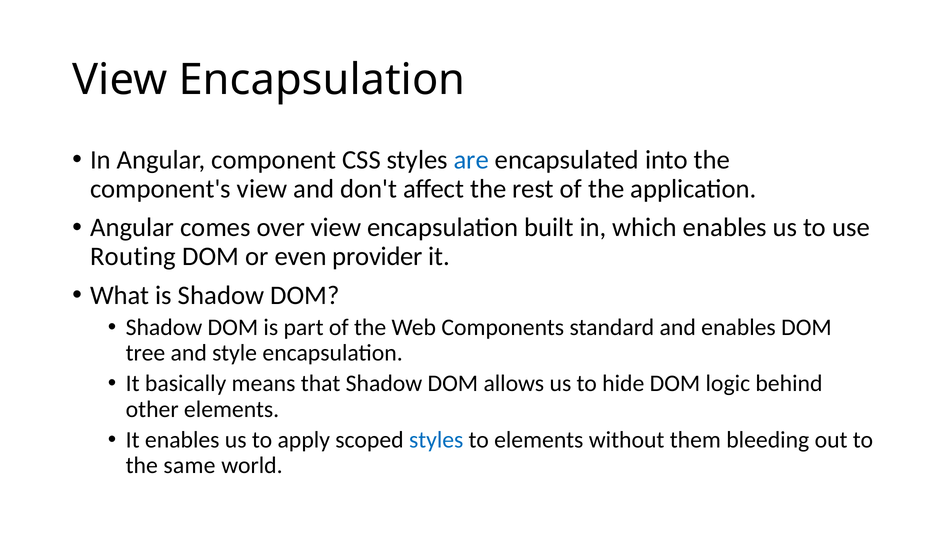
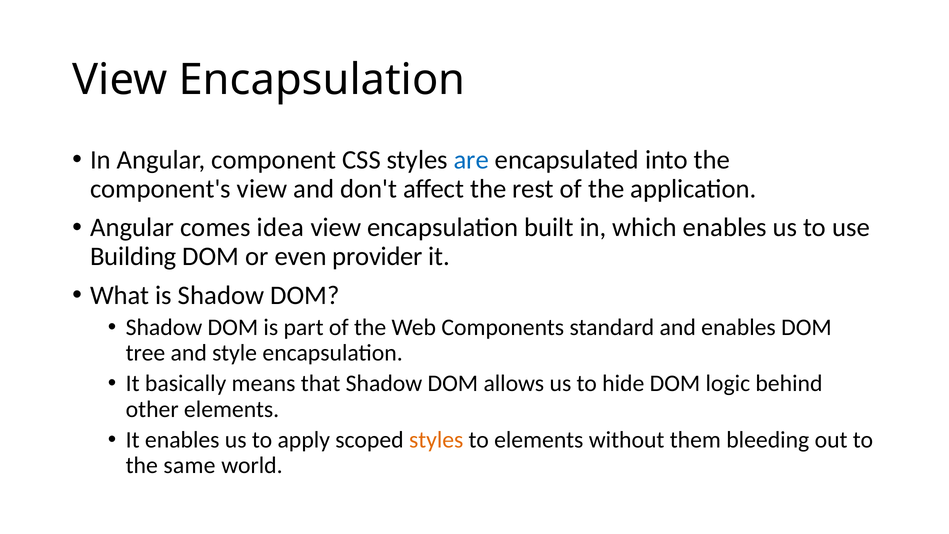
over: over -> idea
Routing: Routing -> Building
styles at (436, 440) colour: blue -> orange
